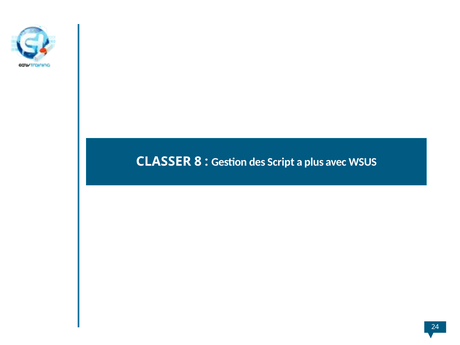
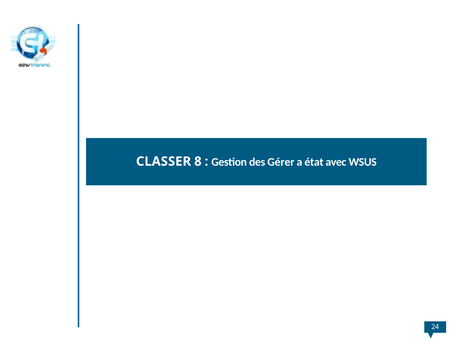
Script: Script -> Gérer
plus: plus -> état
